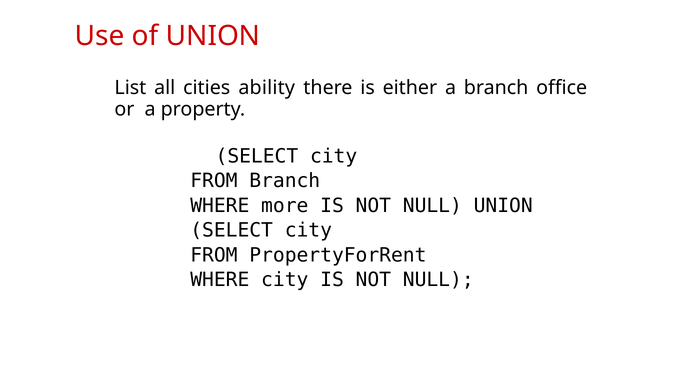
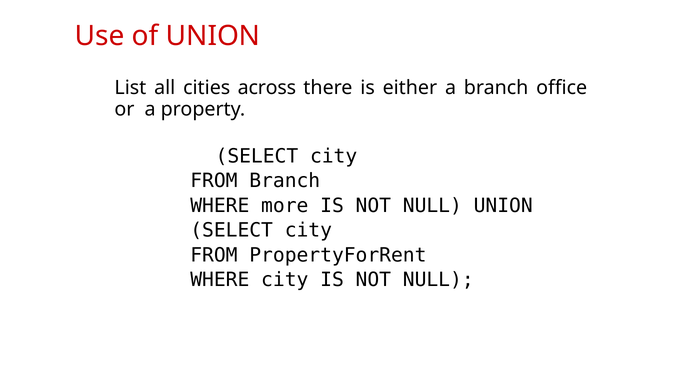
ability: ability -> across
